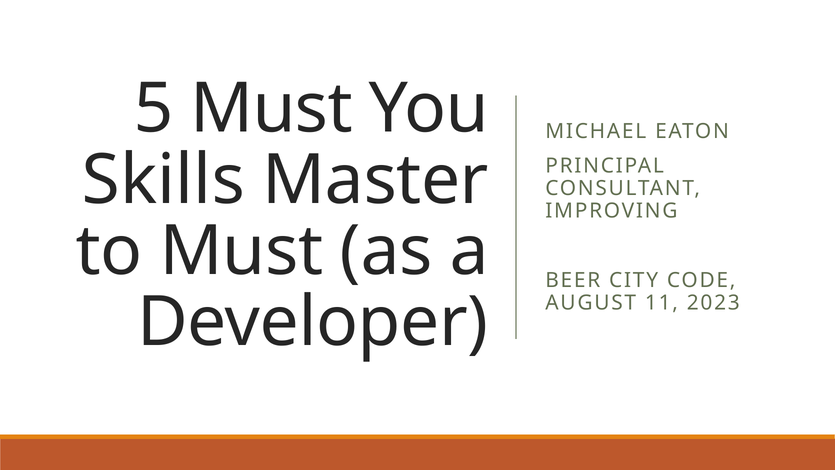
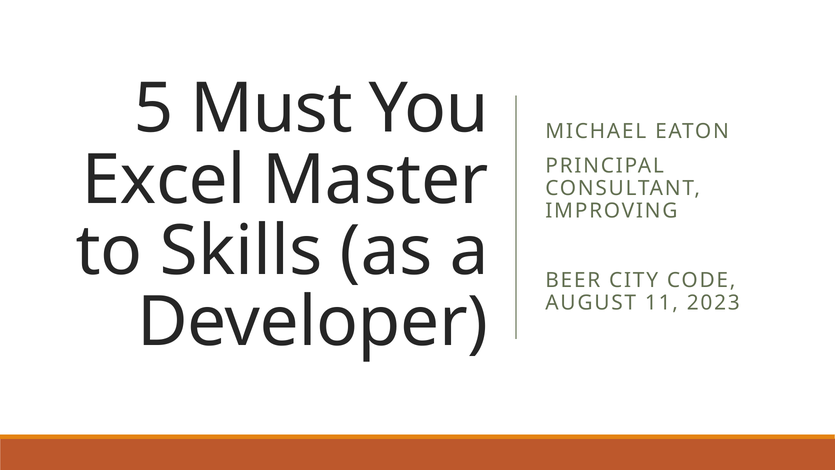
Skills: Skills -> Excel
to Must: Must -> Skills
